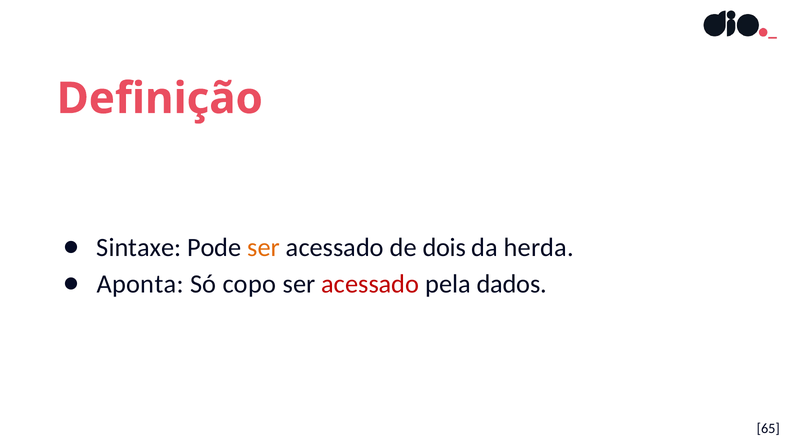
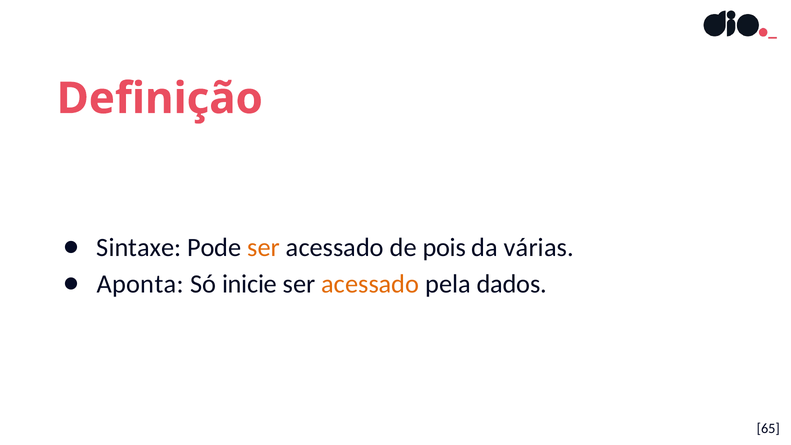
dois: dois -> pois
herda: herda -> várias
copo: copo -> inicie
acessado at (370, 284) colour: red -> orange
